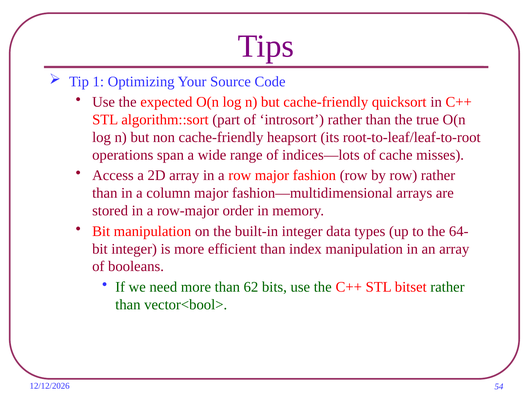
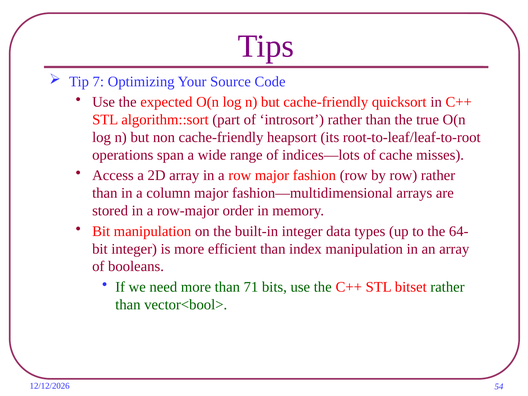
1: 1 -> 7
62: 62 -> 71
